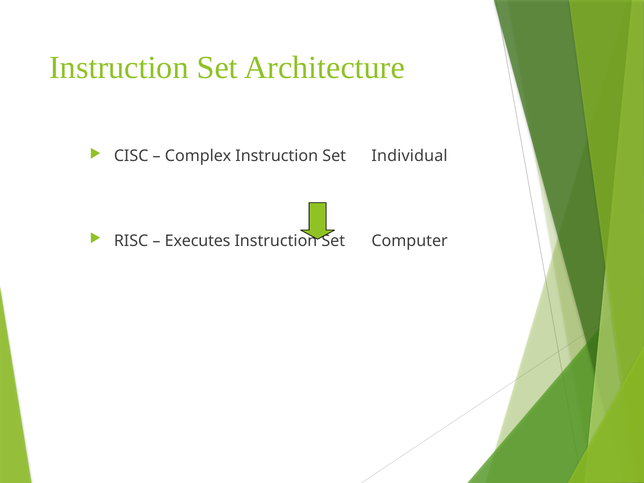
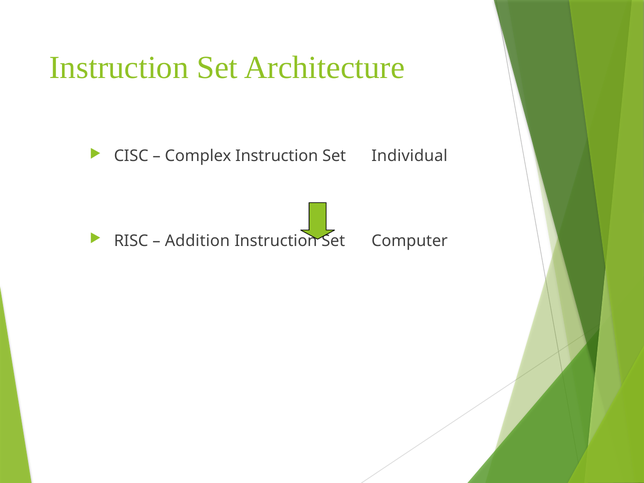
Executes: Executes -> Addition
